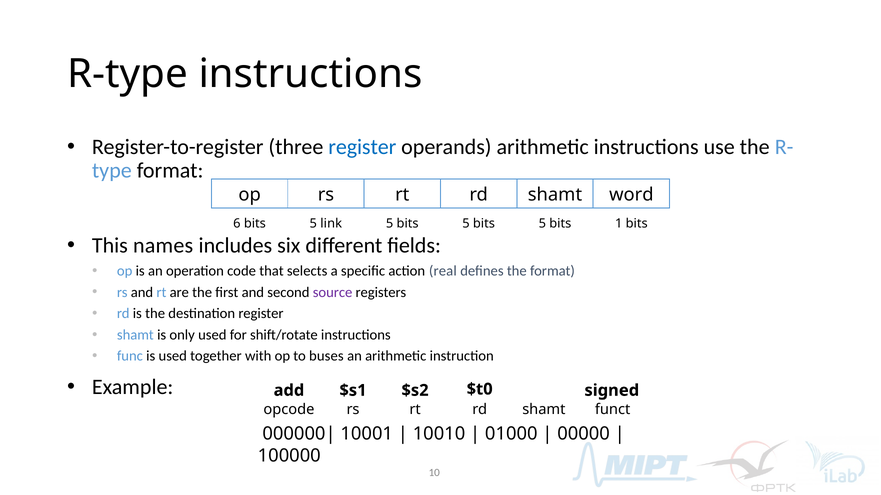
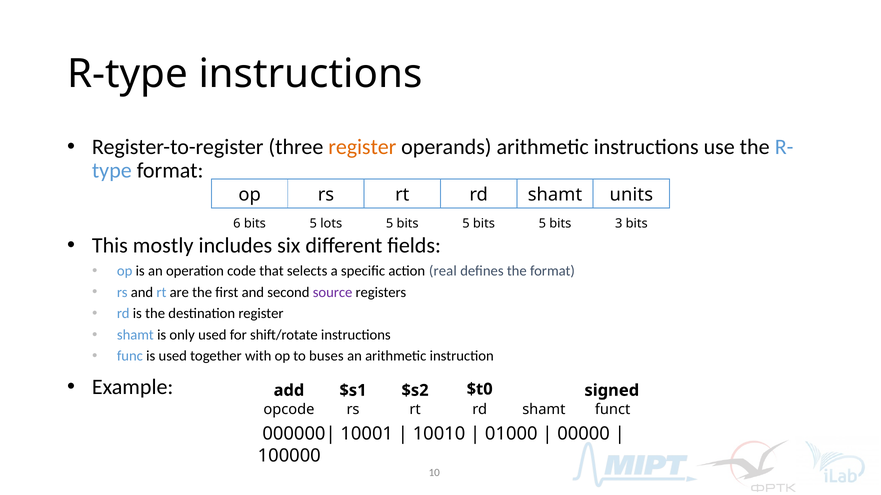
register at (362, 147) colour: blue -> orange
word: word -> units
link: link -> lots
1: 1 -> 3
names: names -> mostly
